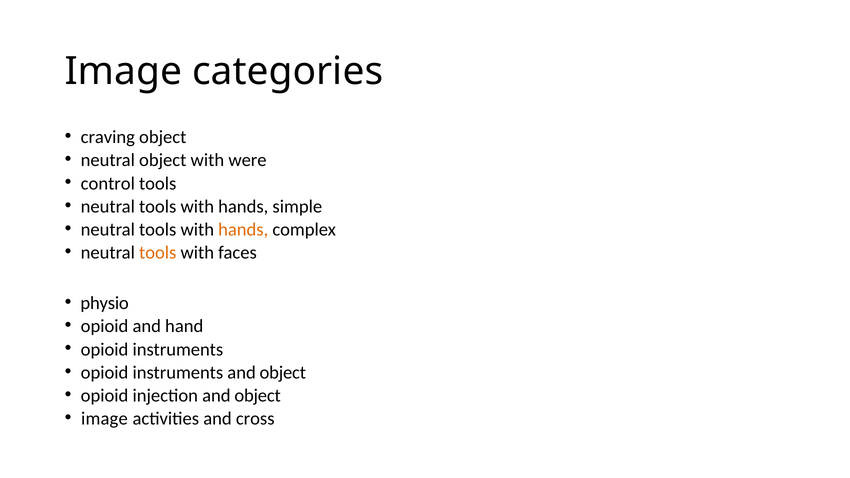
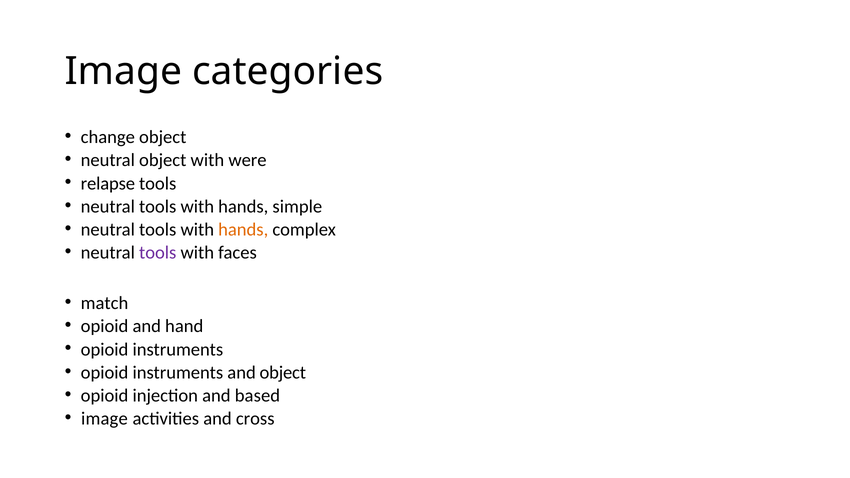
craving: craving -> change
control: control -> relapse
tools at (158, 253) colour: orange -> purple
physio: physio -> match
injection and object: object -> based
